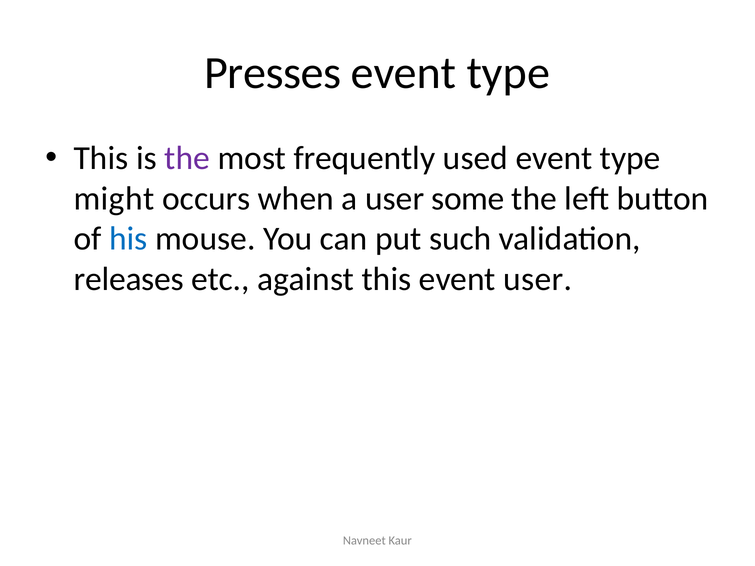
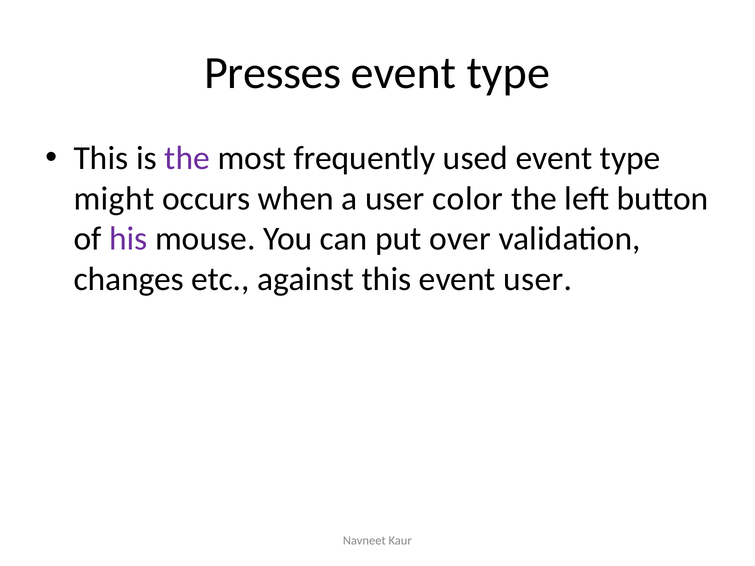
some: some -> color
his colour: blue -> purple
such: such -> over
releases: releases -> changes
